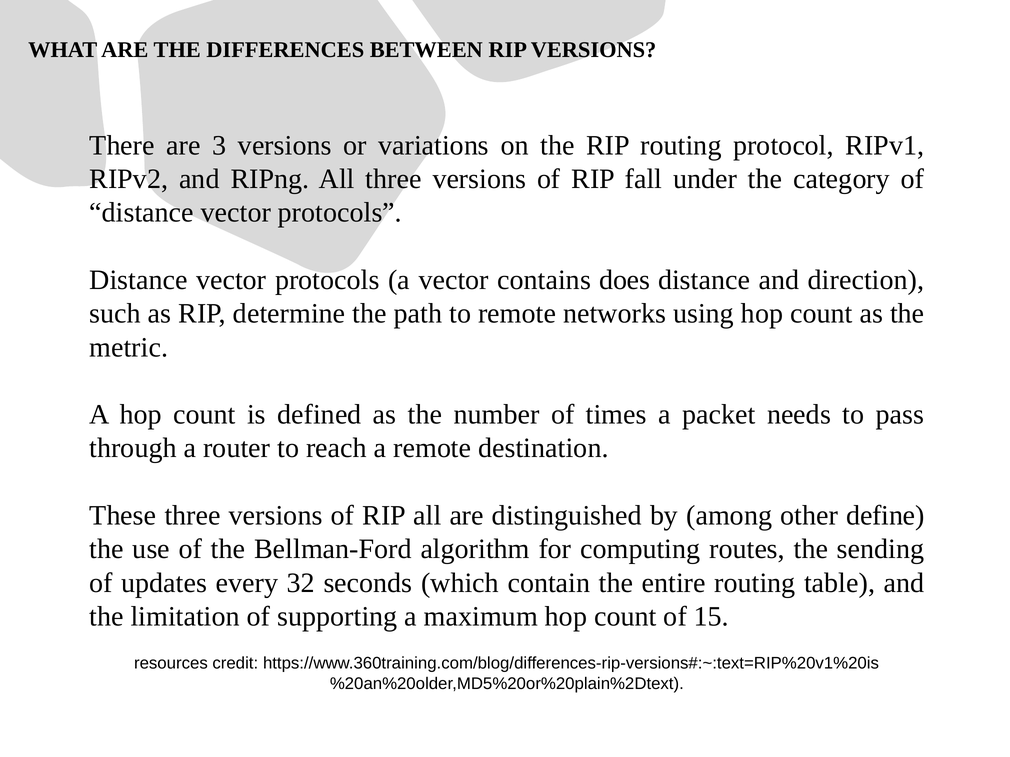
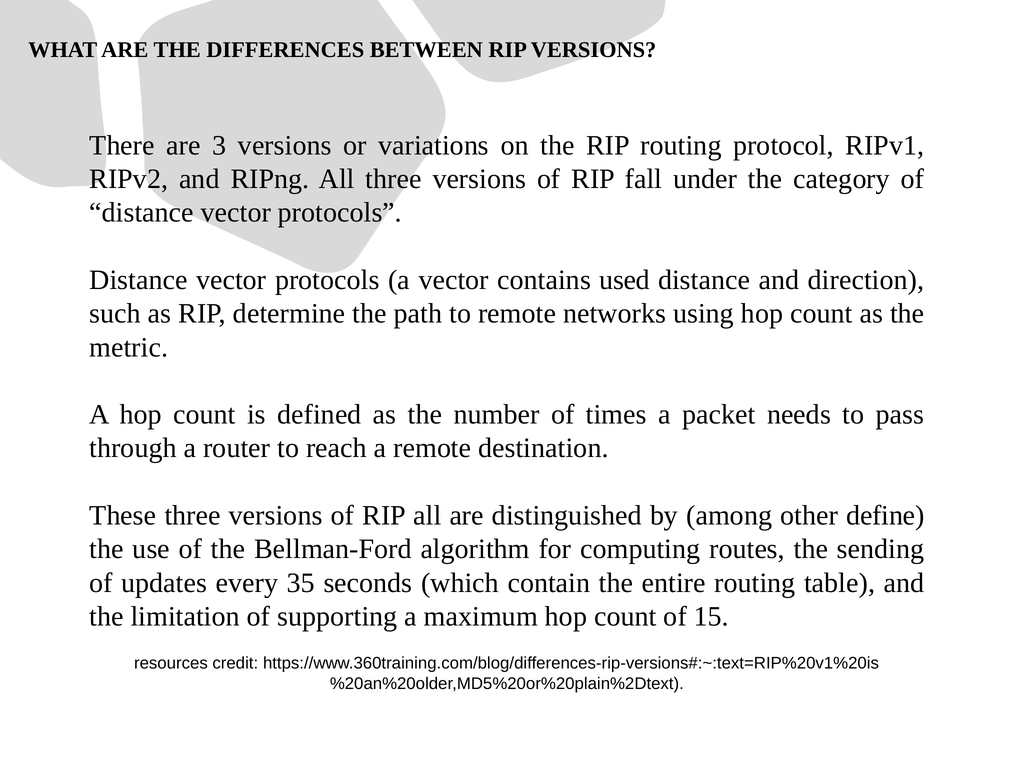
does: does -> used
32: 32 -> 35
